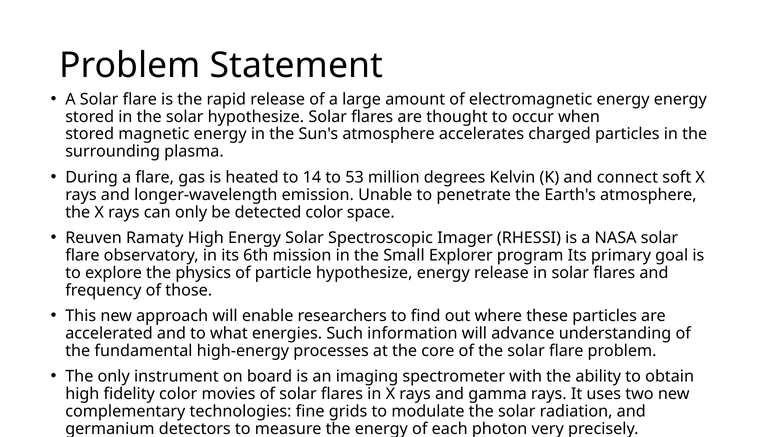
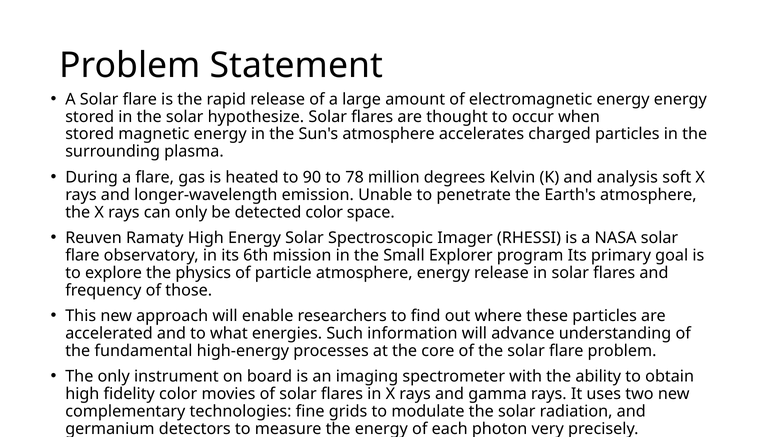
14: 14 -> 90
53: 53 -> 78
connect: connect -> analysis
particle hypothesize: hypothesize -> atmosphere
